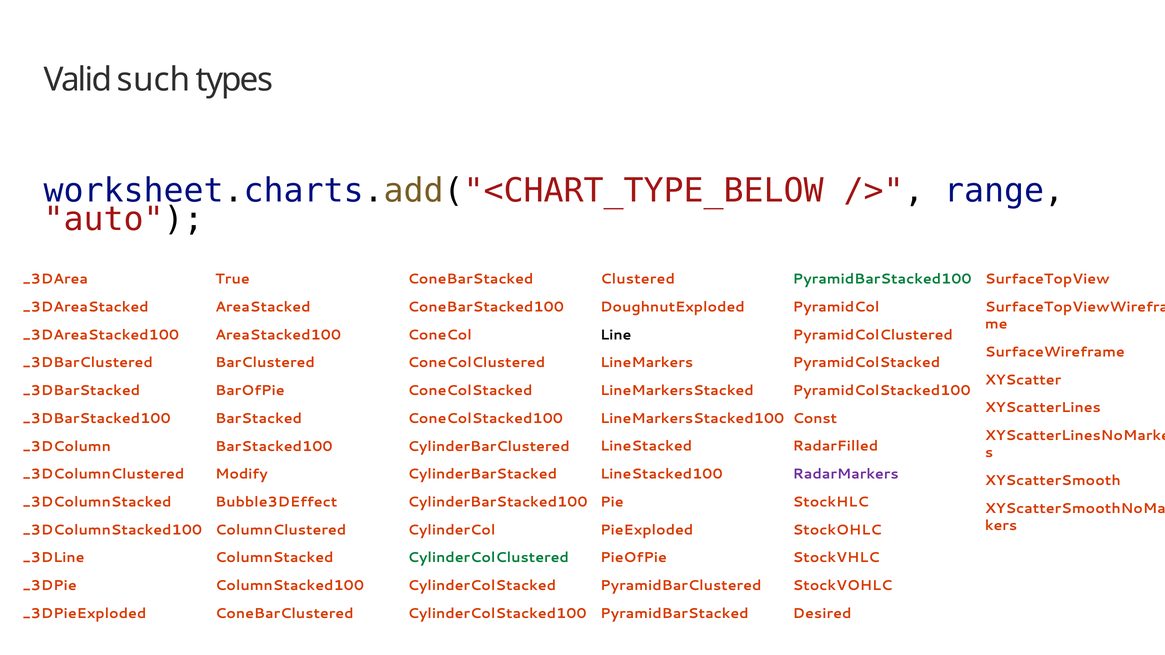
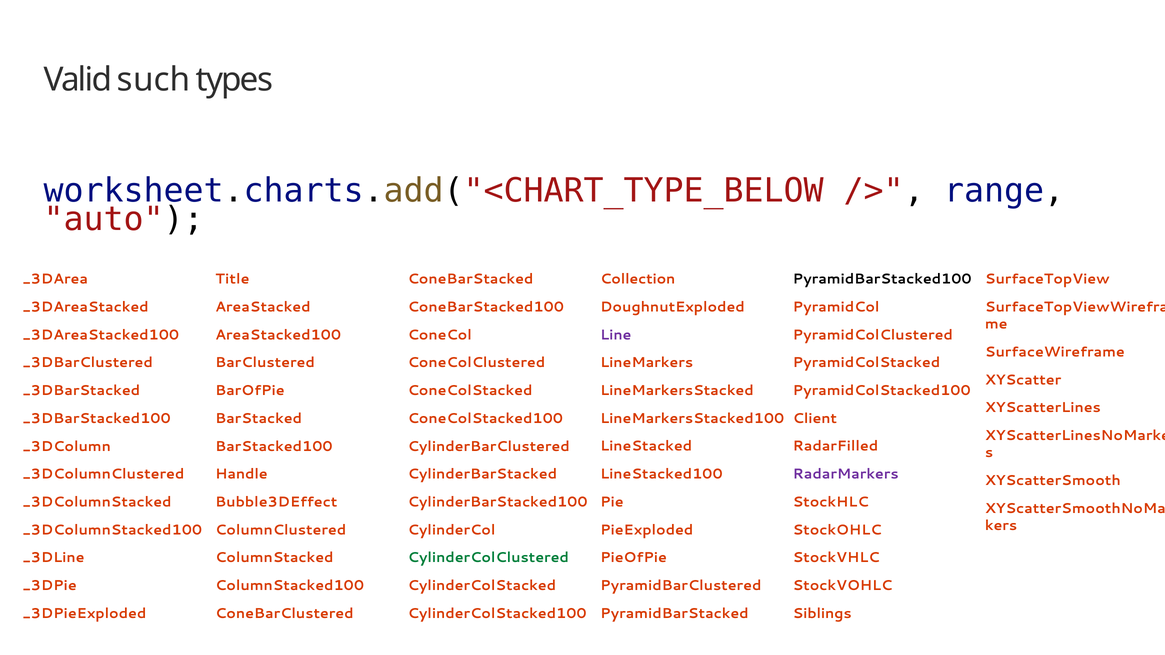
Clustered: Clustered -> Collection
PyramidBarStacked100 colour: green -> black
True: True -> Title
Line colour: black -> purple
Const: Const -> Client
Modify: Modify -> Handle
Desired: Desired -> Siblings
